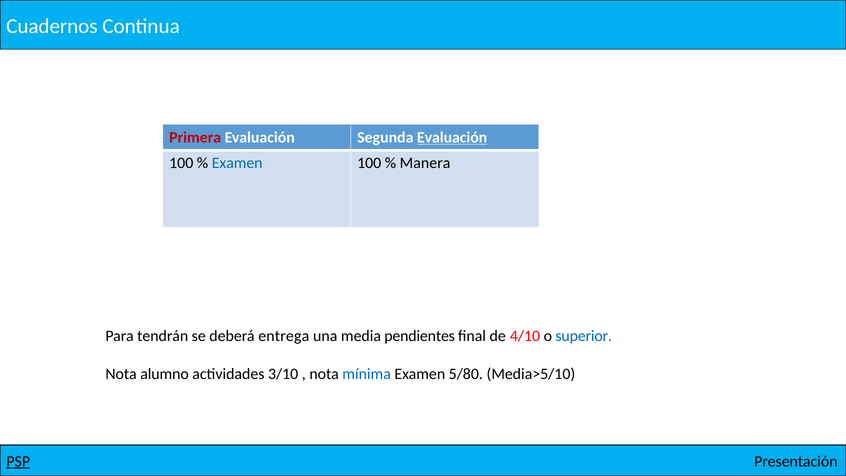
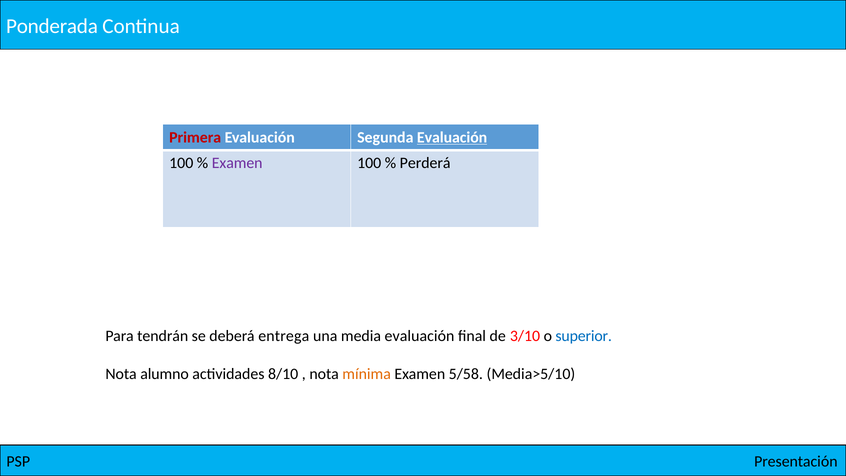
Cuadernos: Cuadernos -> Ponderada
Examen at (237, 163) colour: blue -> purple
Manera: Manera -> Perderá
media pendientes: pendientes -> evaluación
4/10: 4/10 -> 3/10
3/10: 3/10 -> 8/10
mínima colour: blue -> orange
5/80: 5/80 -> 5/58
PSP underline: present -> none
